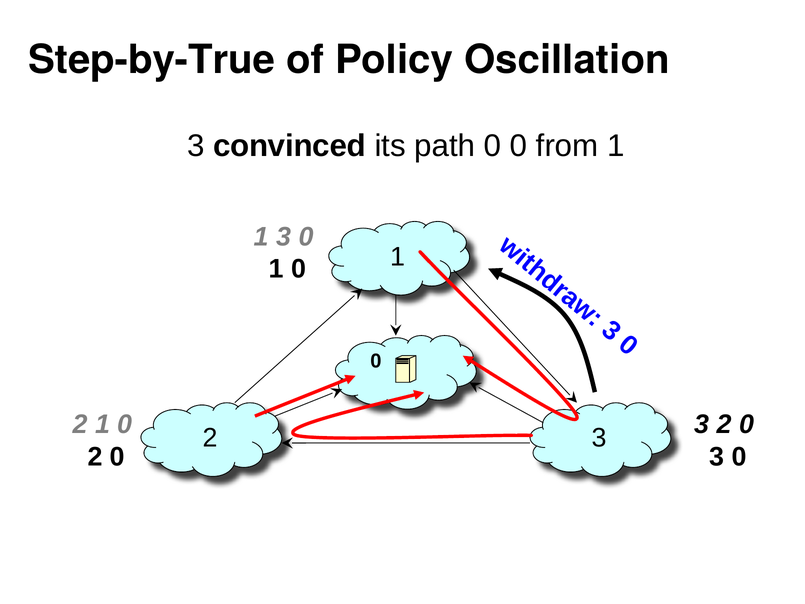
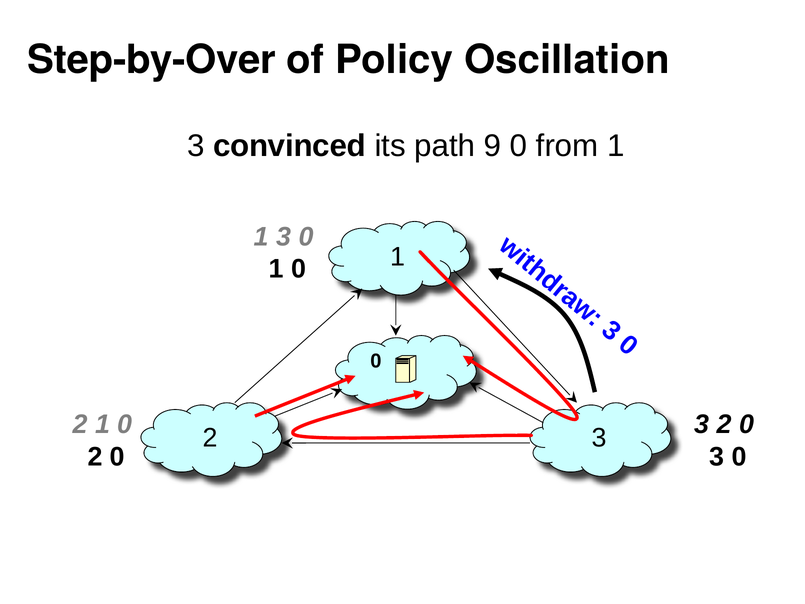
Step-by-True: Step-by-True -> Step-by-Over
path 0: 0 -> 9
